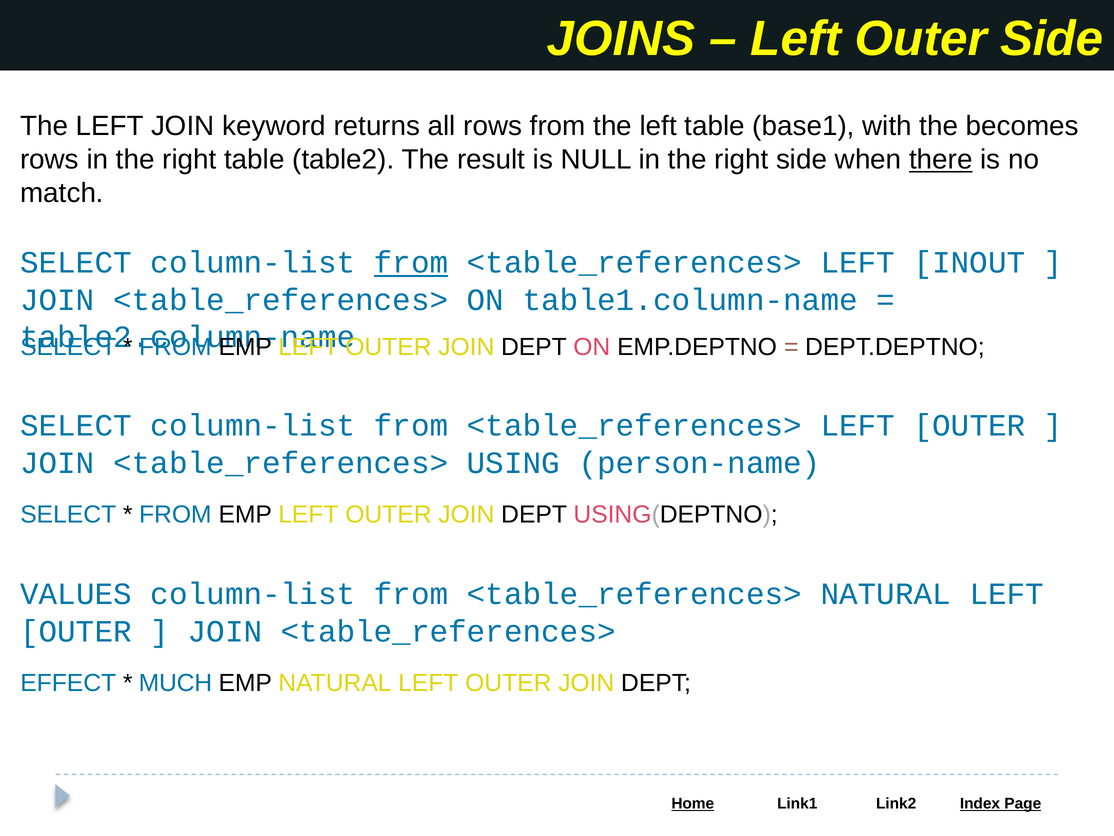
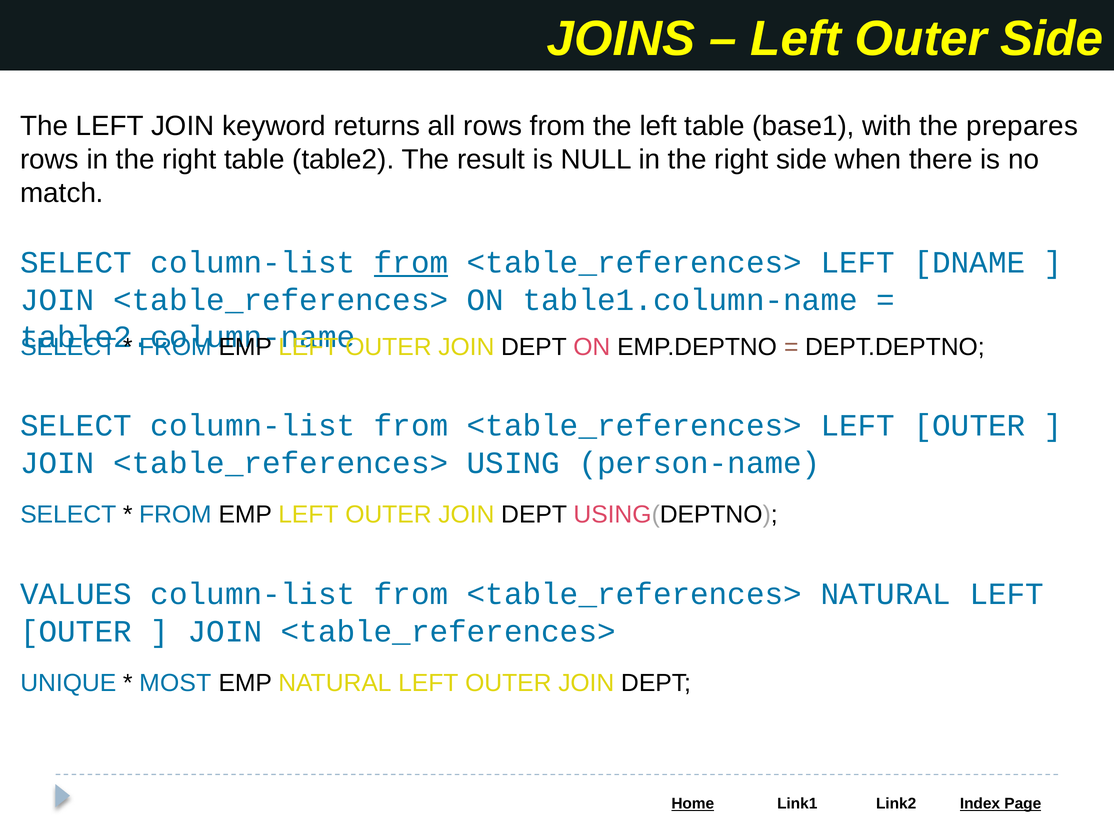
becomes: becomes -> prepares
there underline: present -> none
INOUT: INOUT -> DNAME
EFFECT: EFFECT -> UNIQUE
MUCH: MUCH -> MOST
